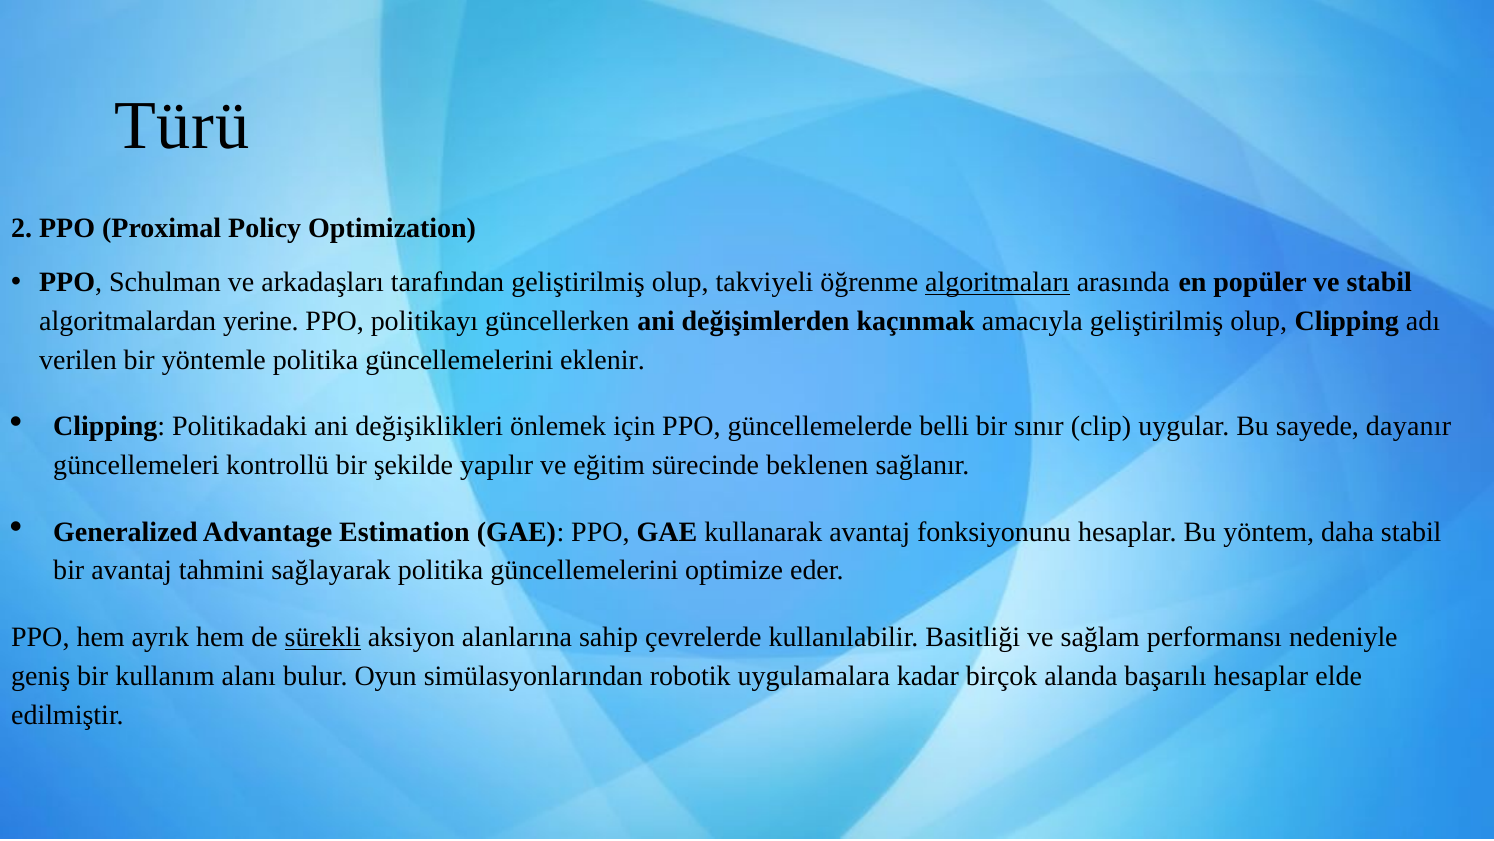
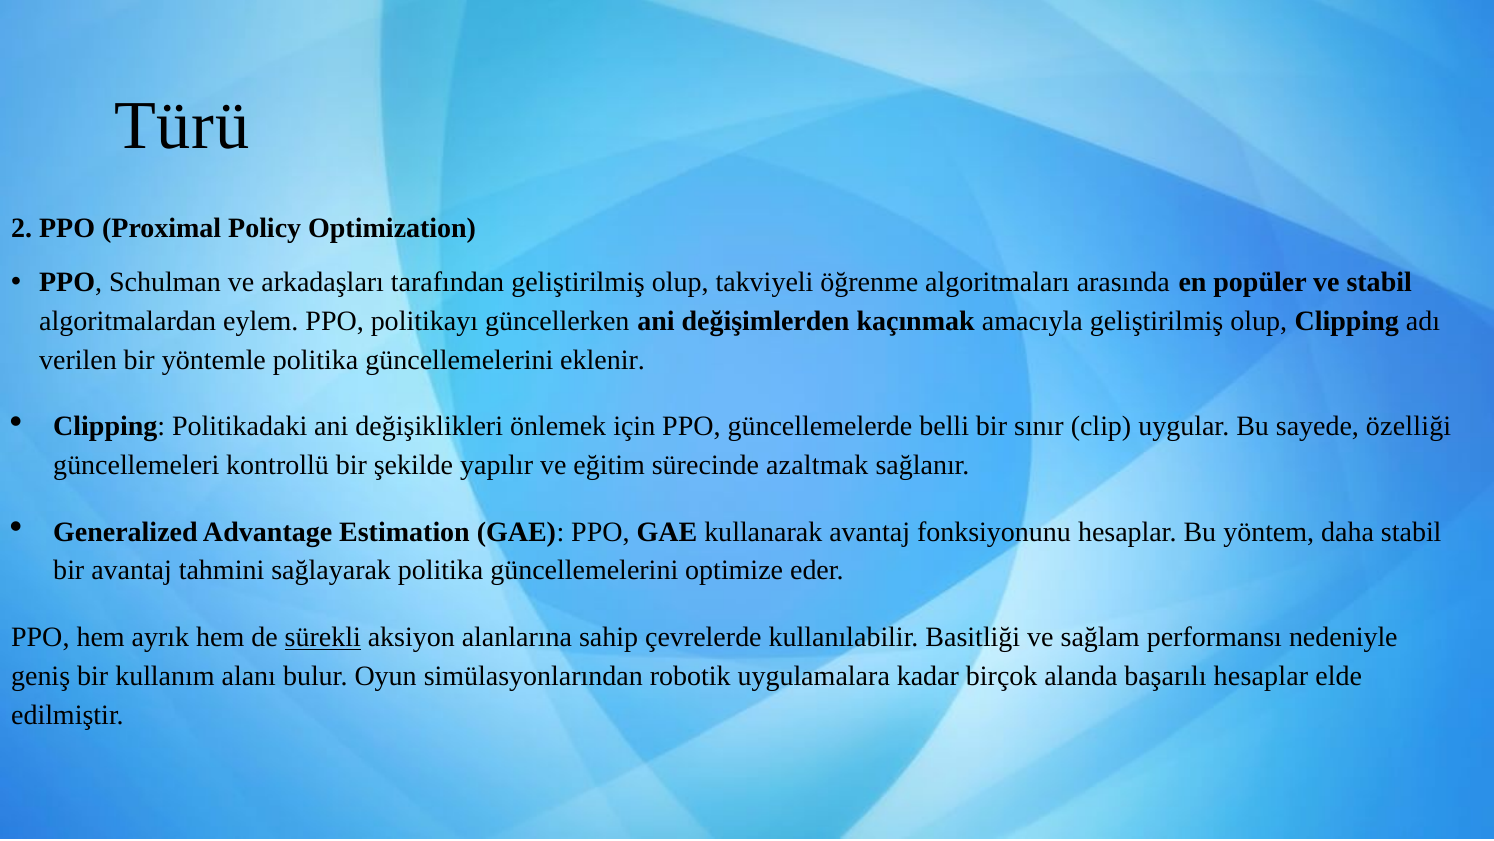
algoritmaları underline: present -> none
yerine: yerine -> eylem
dayanır: dayanır -> özelliği
beklenen: beklenen -> azaltmak
